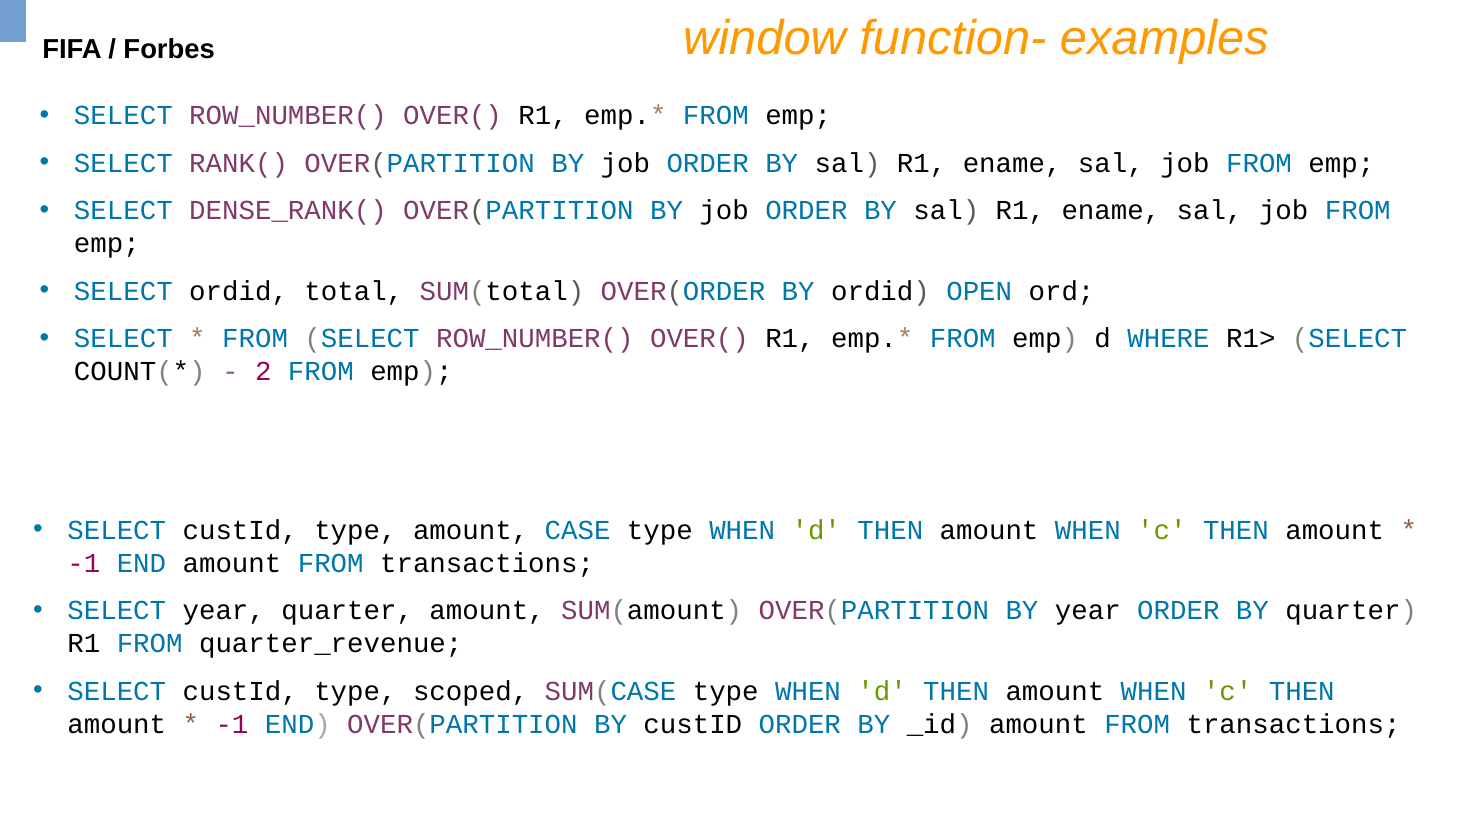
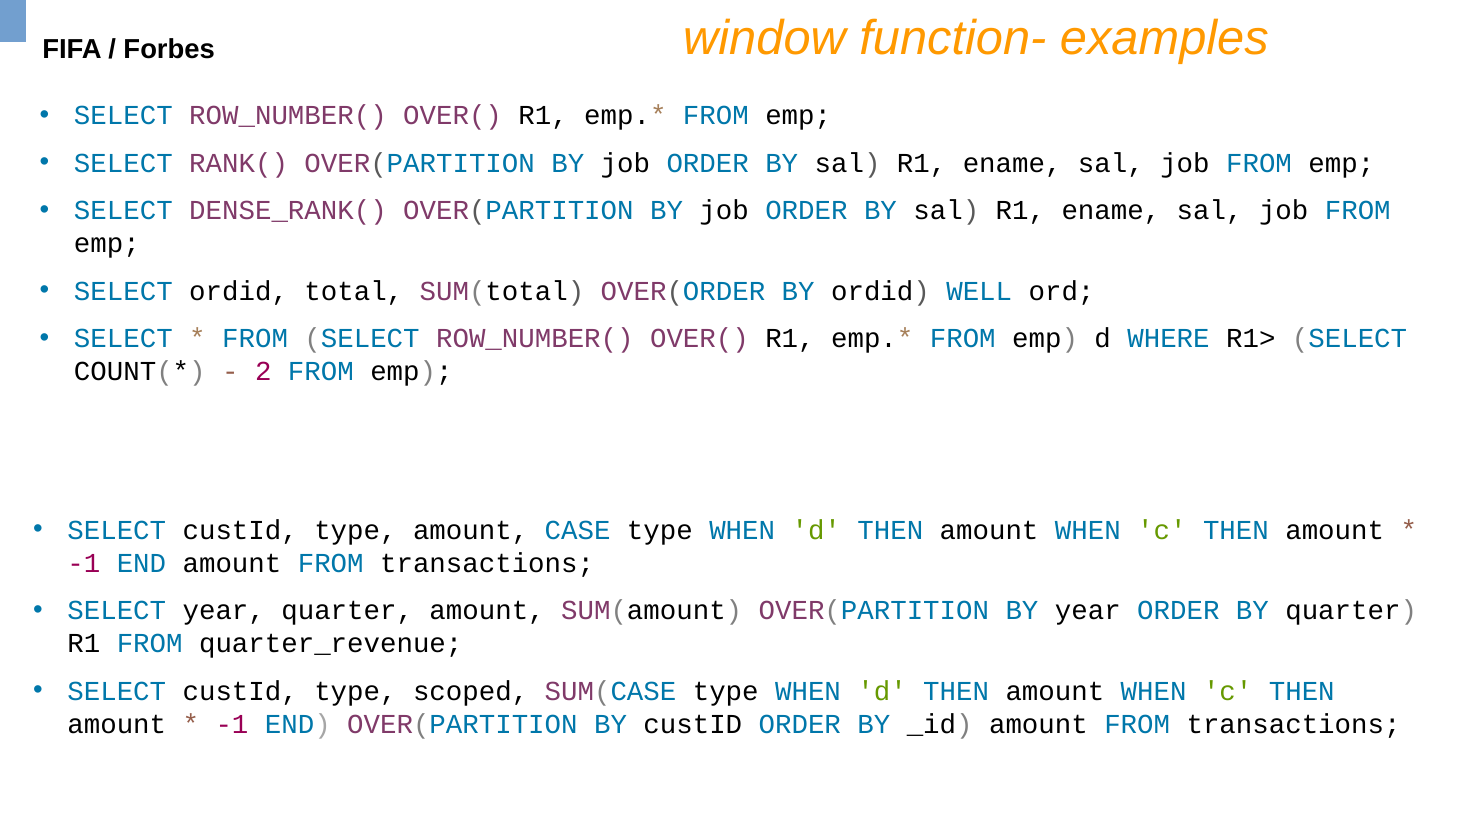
OPEN: OPEN -> WELL
